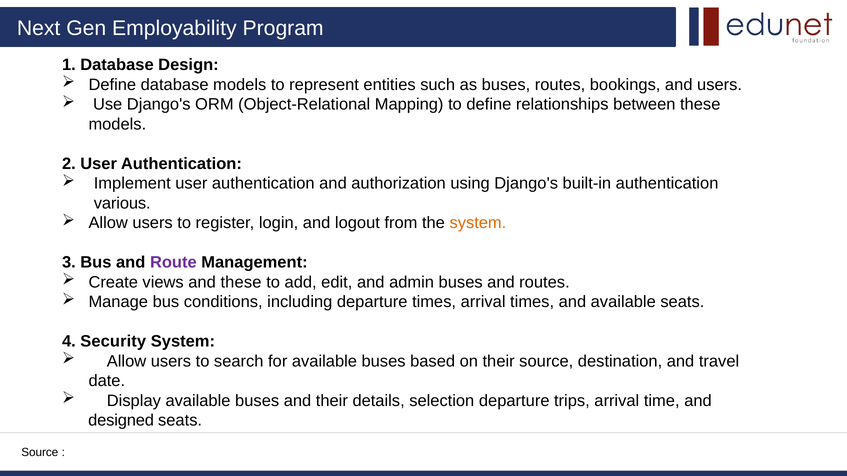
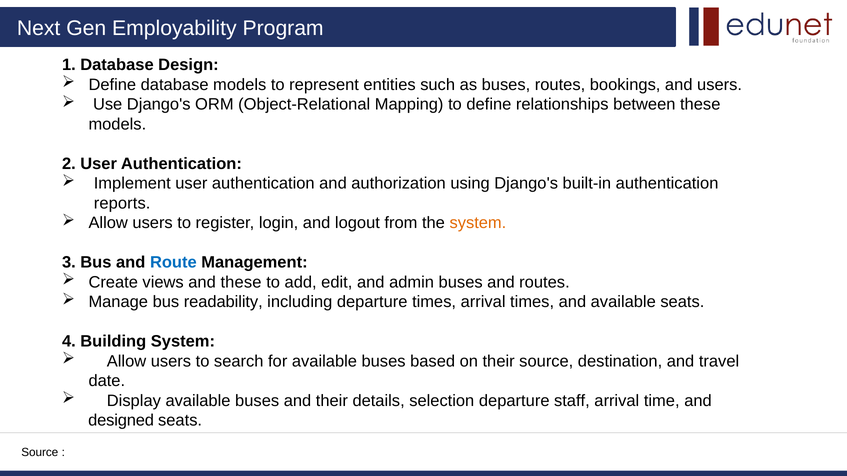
various: various -> reports
Route colour: purple -> blue
conditions: conditions -> readability
Security: Security -> Building
trips: trips -> staff
